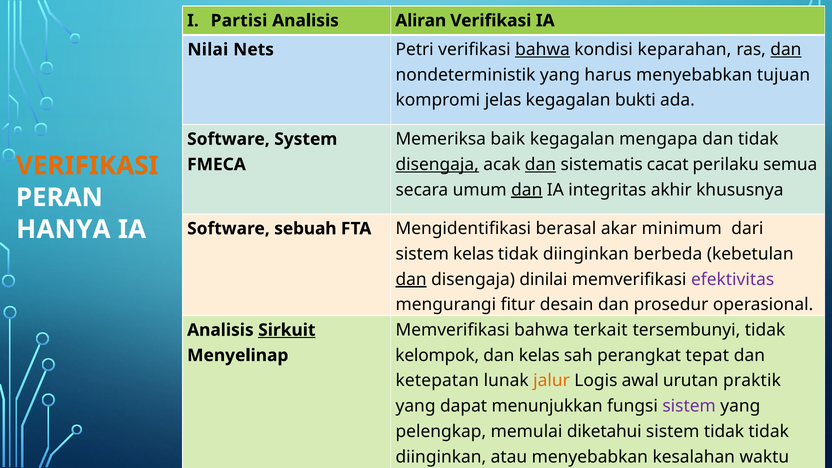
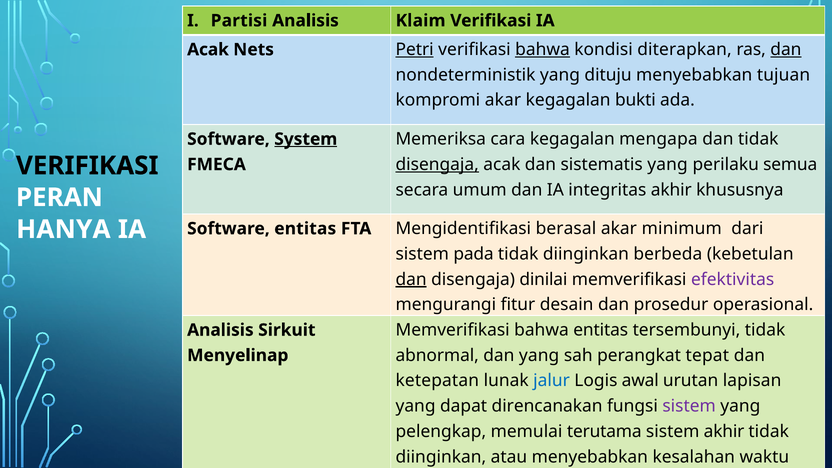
Aliran: Aliran -> Klaim
Nilai at (208, 50): Nilai -> Acak
Petri underline: none -> present
keparahan: keparahan -> diterapkan
harus: harus -> dituju
kompromi jelas: jelas -> akar
baik: baik -> cara
System underline: none -> present
dan at (540, 164) underline: present -> none
sistematis cacat: cacat -> yang
VERIFIKASI at (87, 166) colour: orange -> black
dan at (527, 190) underline: present -> none
Software sebuah: sebuah -> entitas
sistem kelas: kelas -> pada
bahwa terkait: terkait -> entitas
Sirkuit underline: present -> none
kelompok: kelompok -> abnormal
dan kelas: kelas -> yang
jalur colour: orange -> blue
praktik: praktik -> lapisan
menunjukkan: menunjukkan -> direncanakan
diketahui: diketahui -> terutama
sistem tidak: tidak -> akhir
